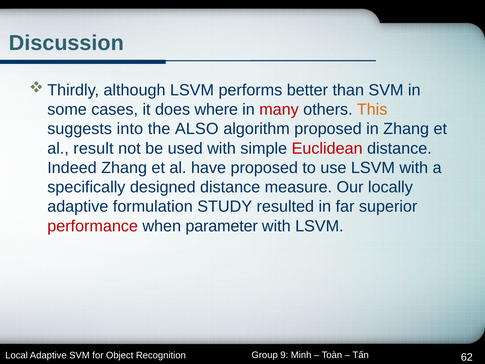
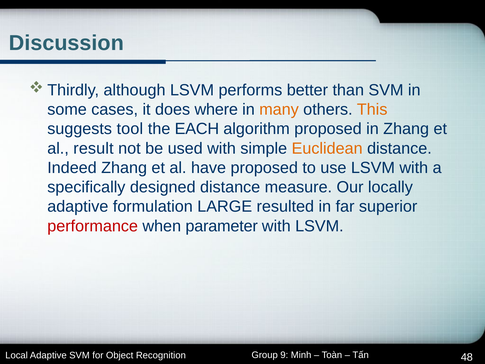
many colour: red -> orange
into: into -> tool
ALSO: ALSO -> EACH
Euclidean colour: red -> orange
STUDY: STUDY -> LARGE
62: 62 -> 48
